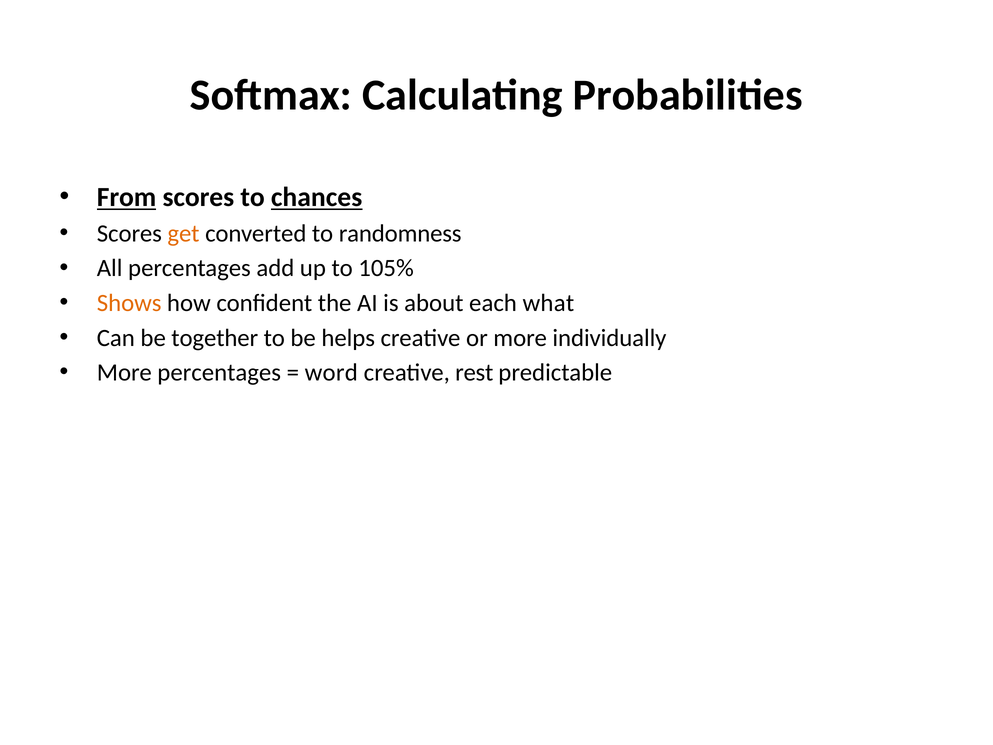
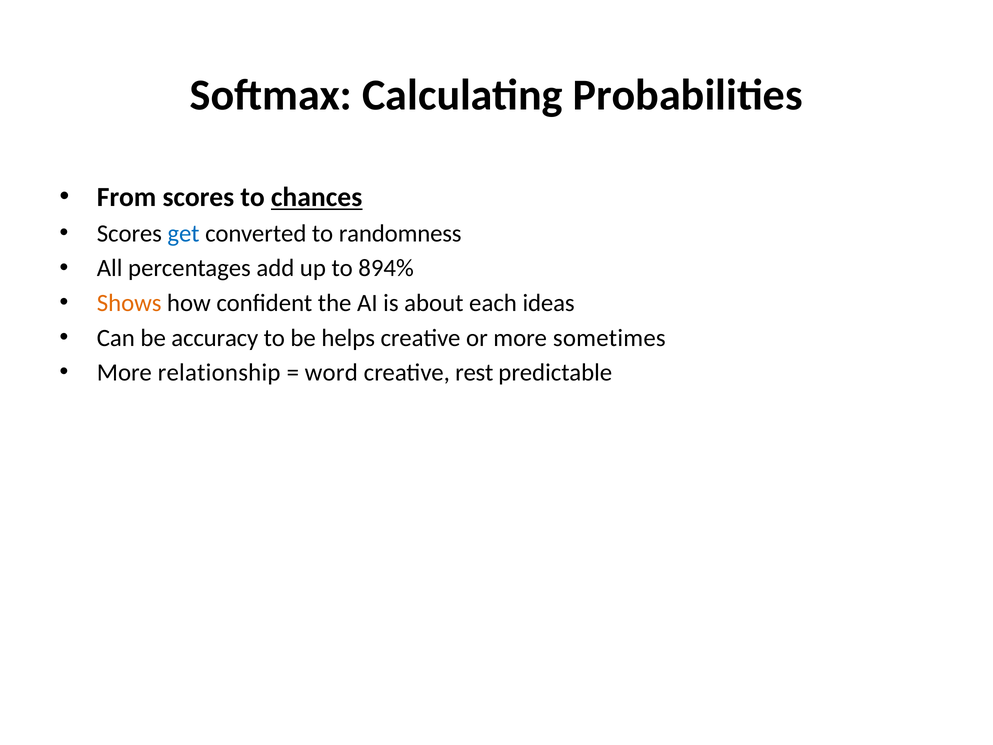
From underline: present -> none
get colour: orange -> blue
105%: 105% -> 894%
what: what -> ideas
together: together -> accuracy
individually: individually -> sometimes
More percentages: percentages -> relationship
